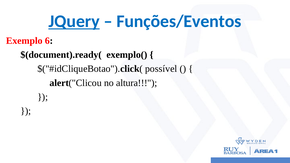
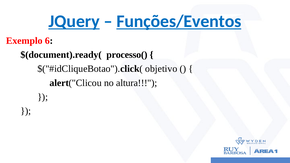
Funções/Eventos underline: none -> present
exemplo(: exemplo( -> processo(
possível: possível -> objetivo
